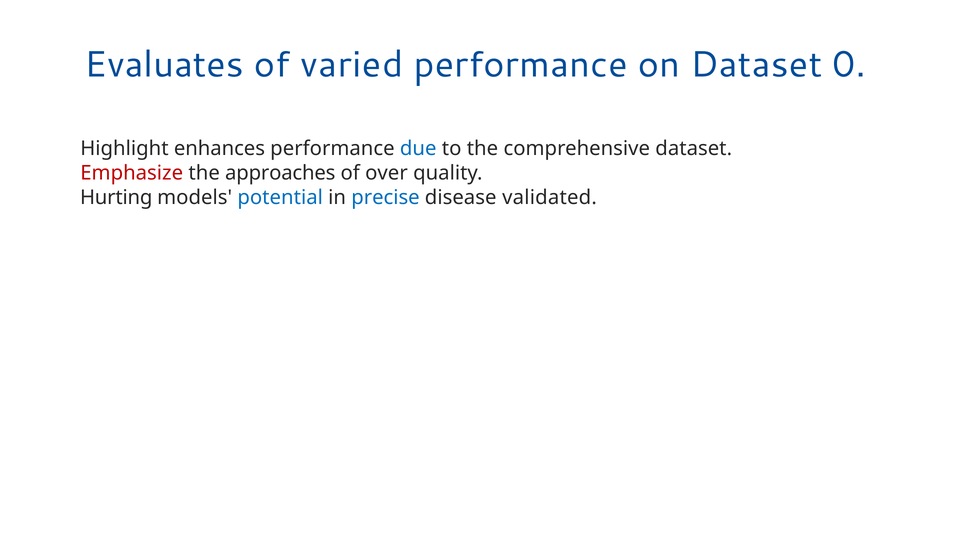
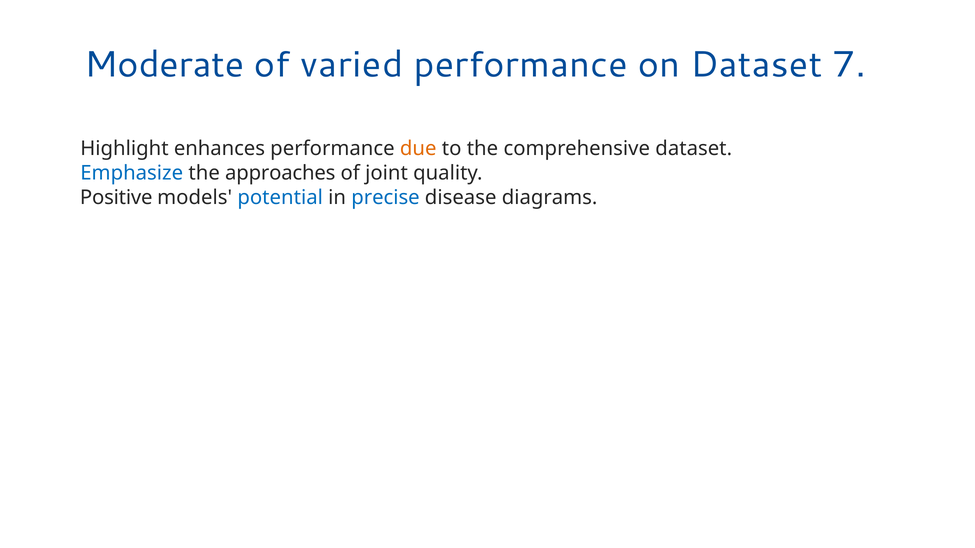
Evaluates: Evaluates -> Moderate
0: 0 -> 7
due colour: blue -> orange
Emphasize colour: red -> blue
over: over -> joint
Hurting: Hurting -> Positive
validated: validated -> diagrams
